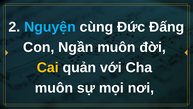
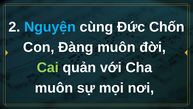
Đấng: Đấng -> Chốn
Ngần: Ngần -> Đàng
Cai colour: yellow -> light green
